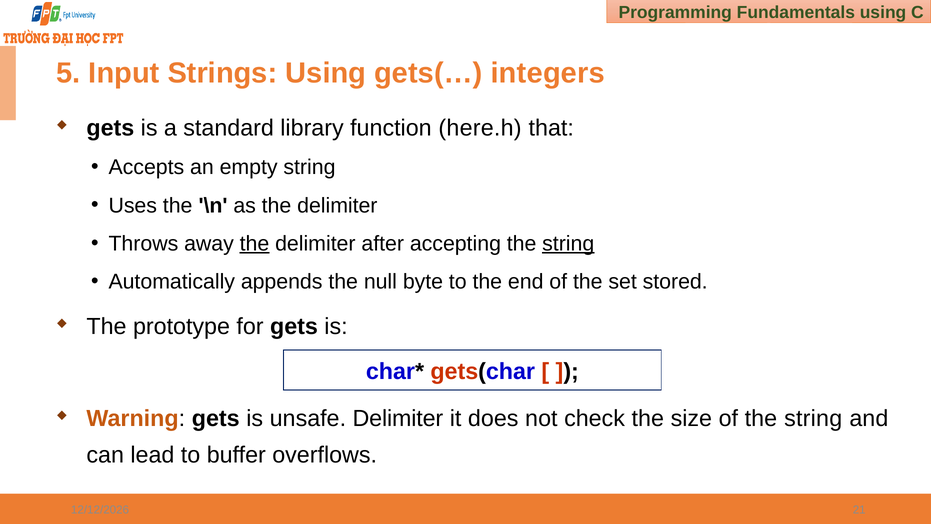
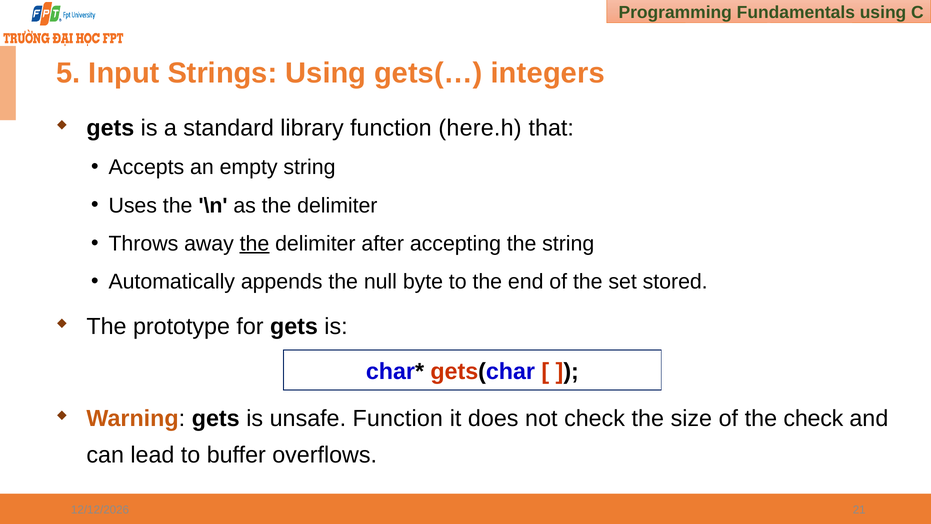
string at (568, 244) underline: present -> none
unsafe Delimiter: Delimiter -> Function
of the string: string -> check
